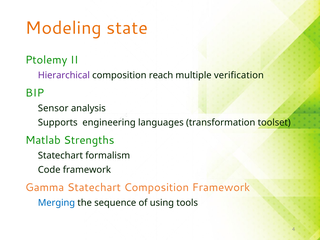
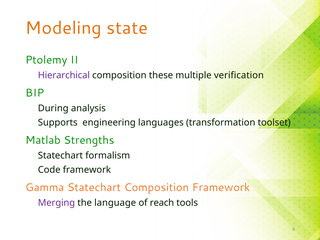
reach: reach -> these
Sensor: Sensor -> During
Merging colour: blue -> purple
sequence: sequence -> language
using: using -> reach
